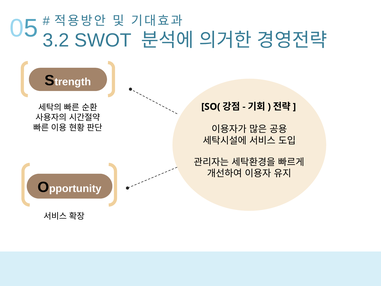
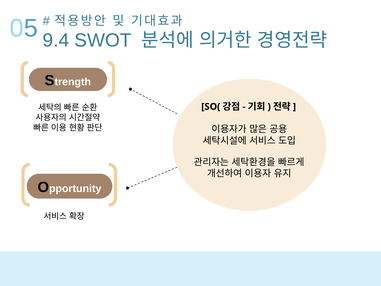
3.2: 3.2 -> 9.4
